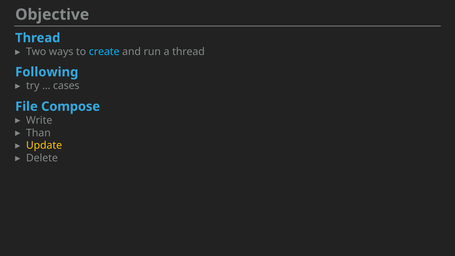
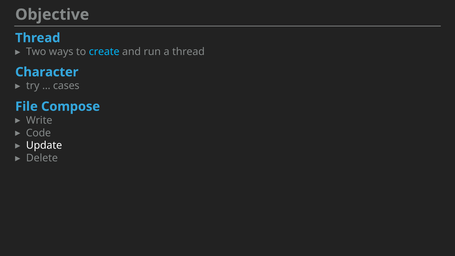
Following: Following -> Character
Than: Than -> Code
Update colour: yellow -> white
